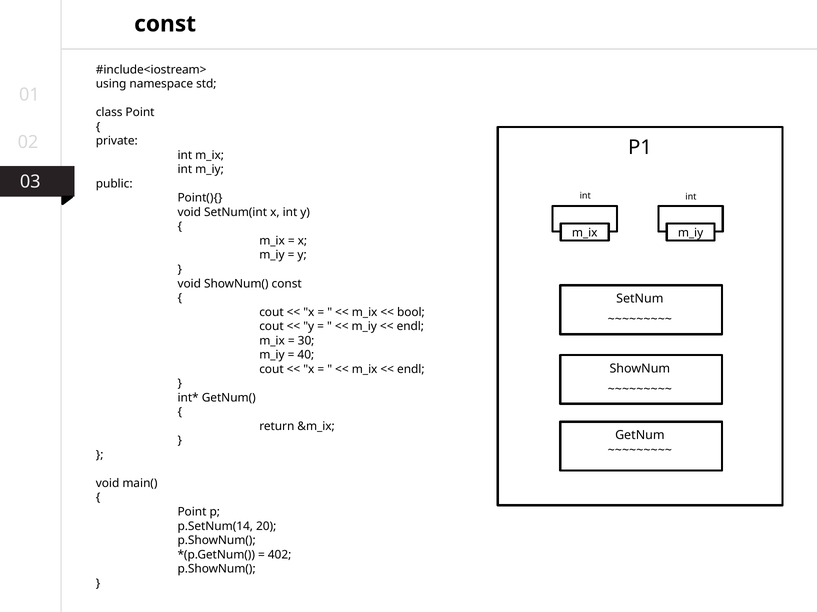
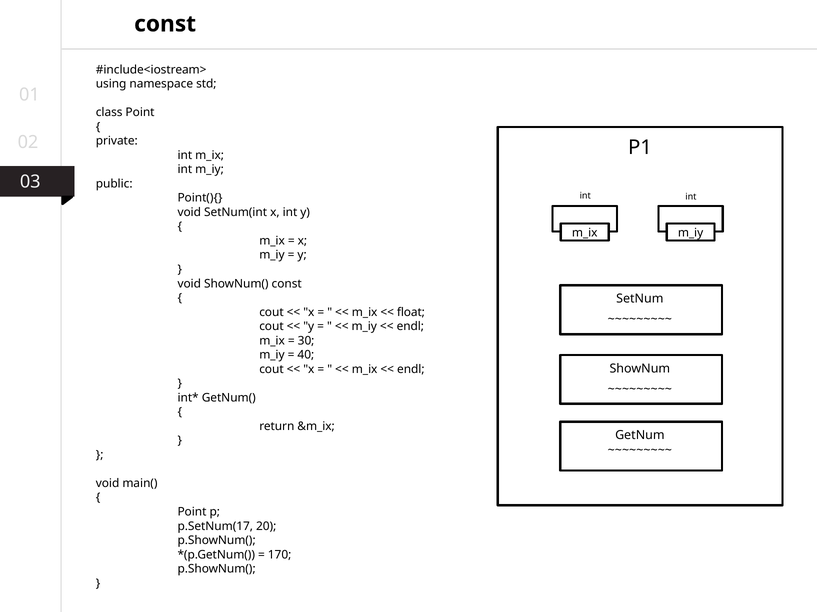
bool: bool -> float
p.SetNum(14: p.SetNum(14 -> p.SetNum(17
402: 402 -> 170
